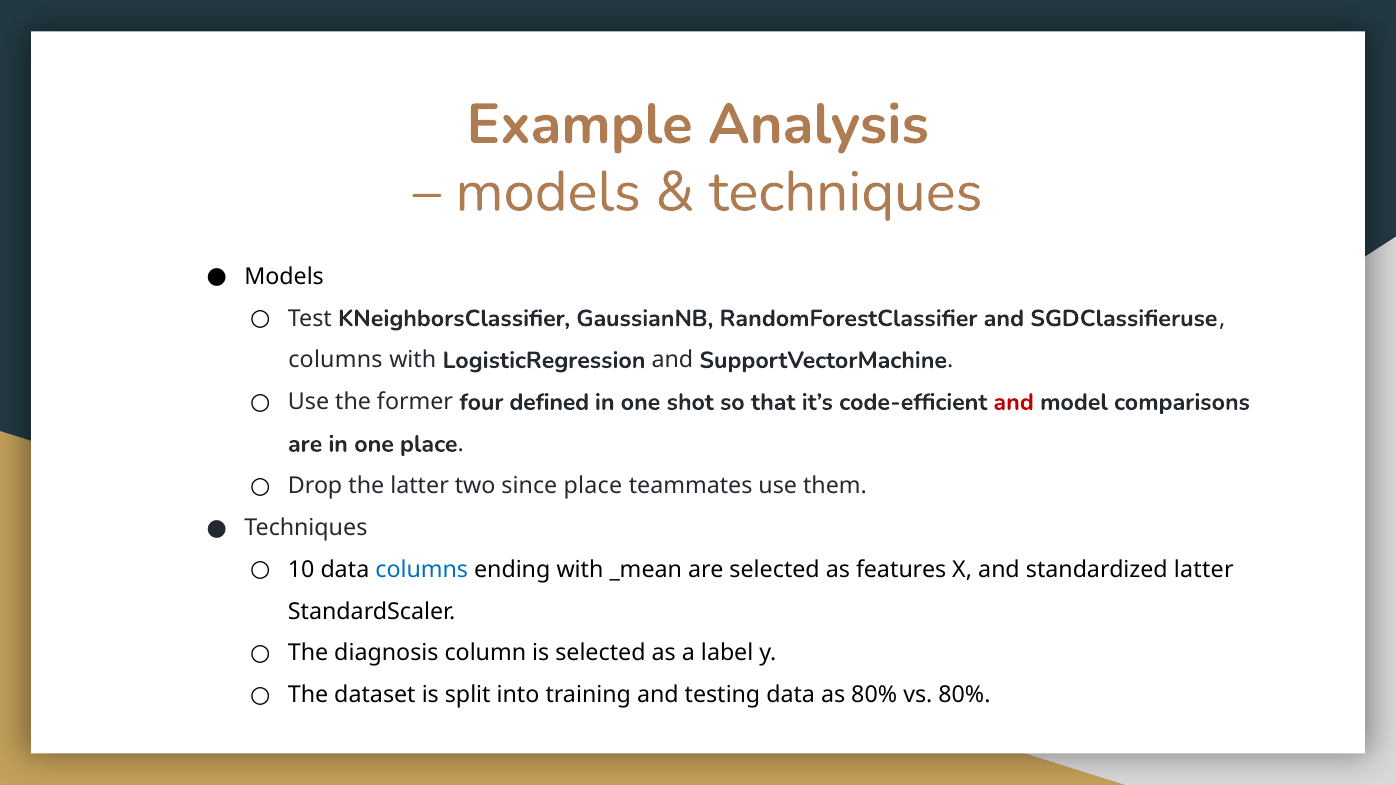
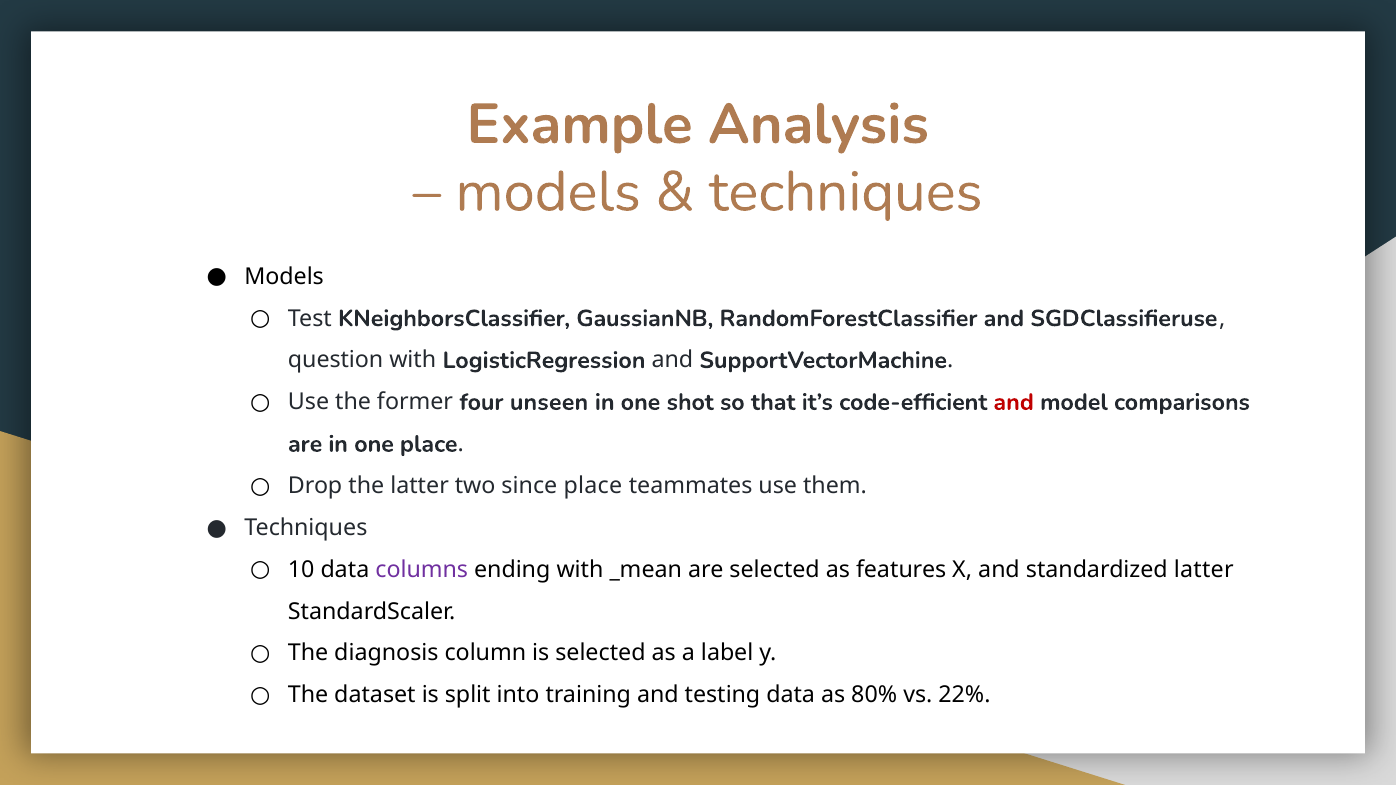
columns at (335, 360): columns -> question
defined: defined -> unseen
columns at (422, 570) colour: blue -> purple
vs 80%: 80% -> 22%
